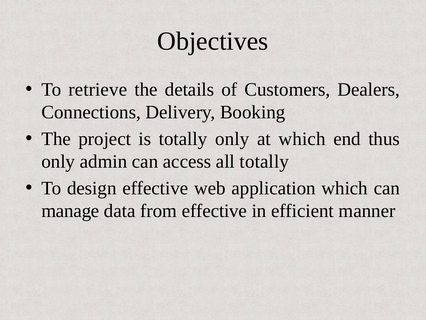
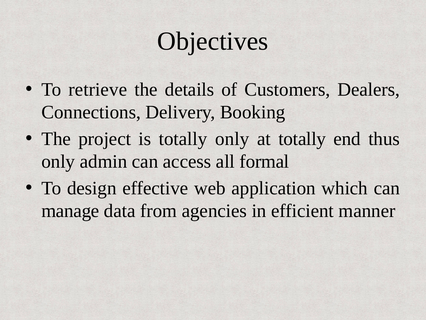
at which: which -> totally
all totally: totally -> formal
from effective: effective -> agencies
